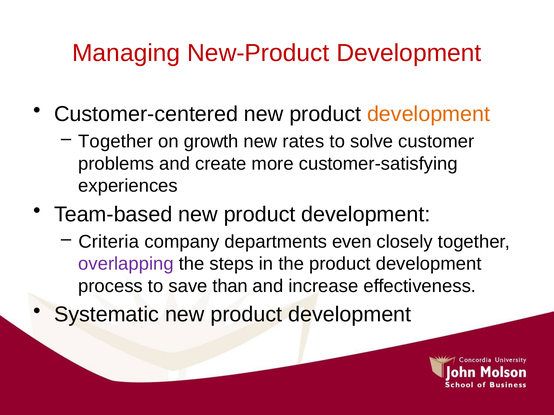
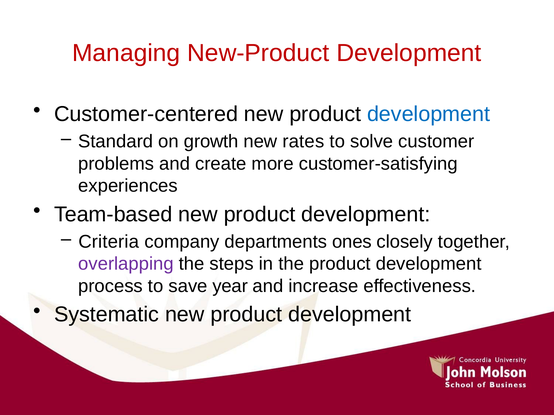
development at (429, 114) colour: orange -> blue
Together at (116, 142): Together -> Standard
even: even -> ones
than: than -> year
